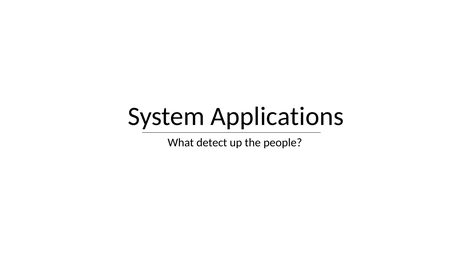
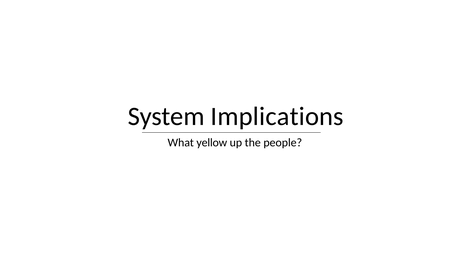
Applications: Applications -> Implications
detect: detect -> yellow
